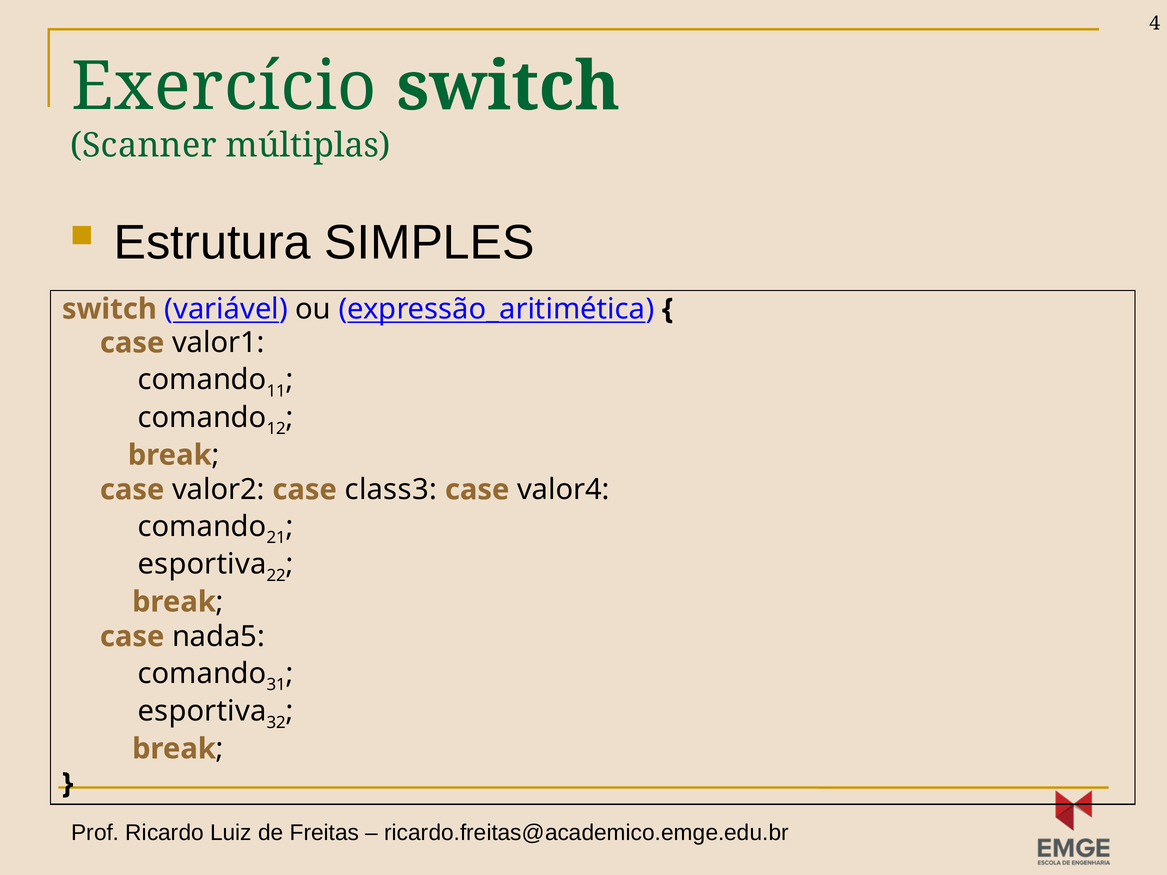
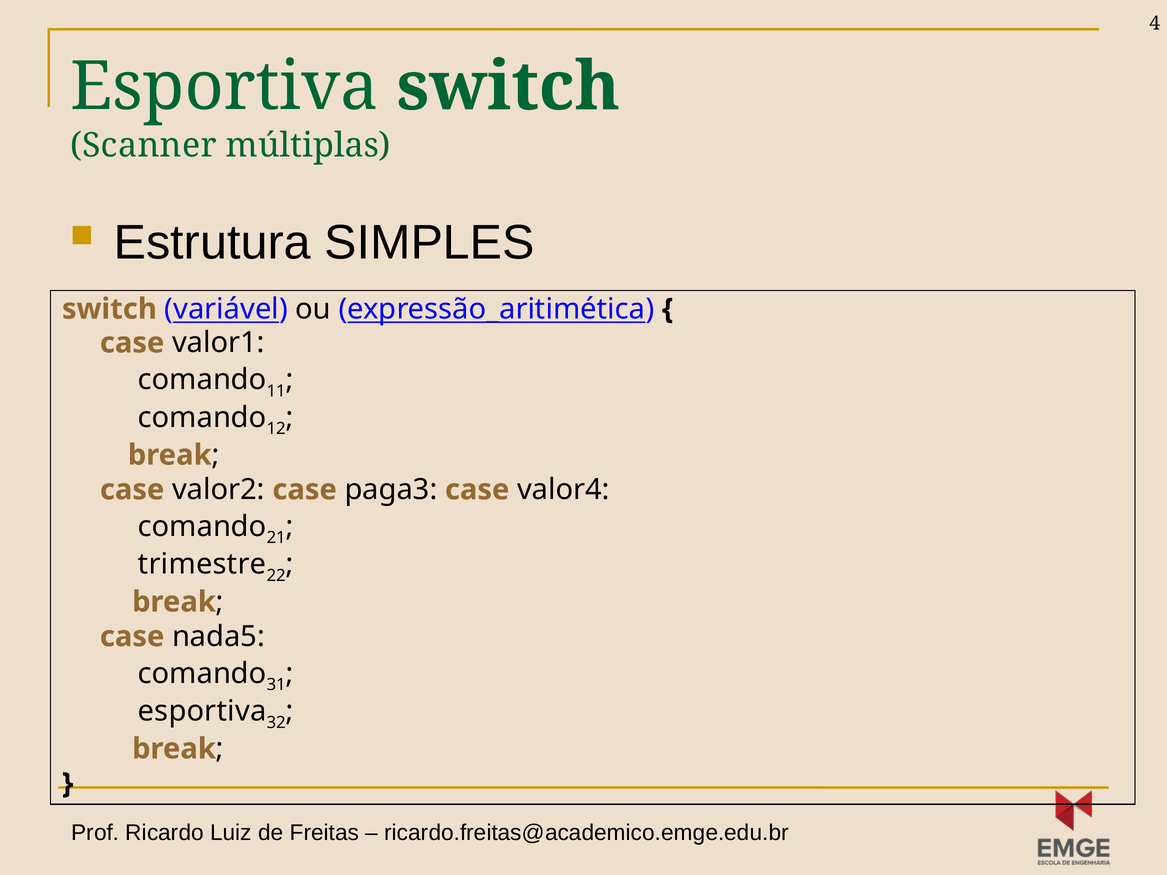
Exercício at (224, 87): Exercício -> Esportiva
class3: class3 -> paga3
esportiva at (202, 564): esportiva -> trimestre
